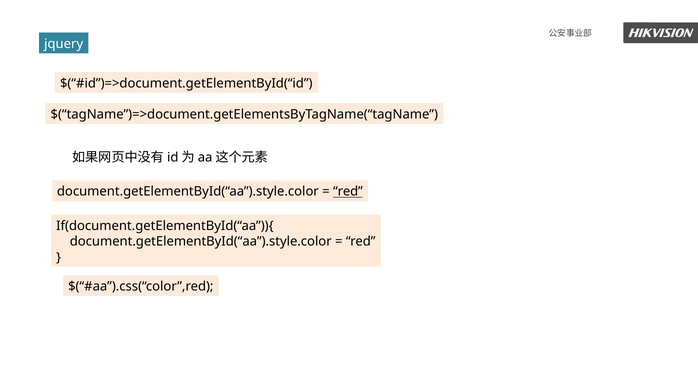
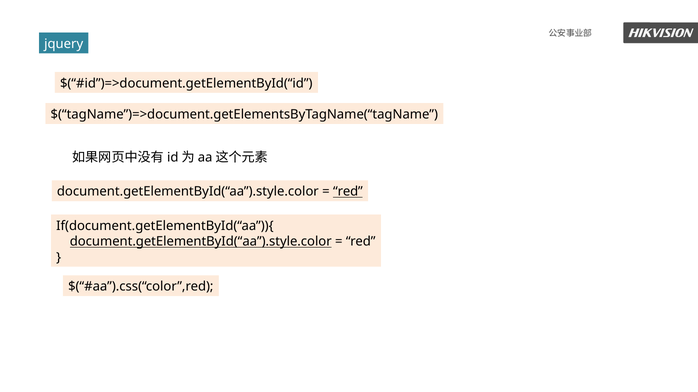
document.getElementById(“aa”).style.color at (201, 242) underline: none -> present
